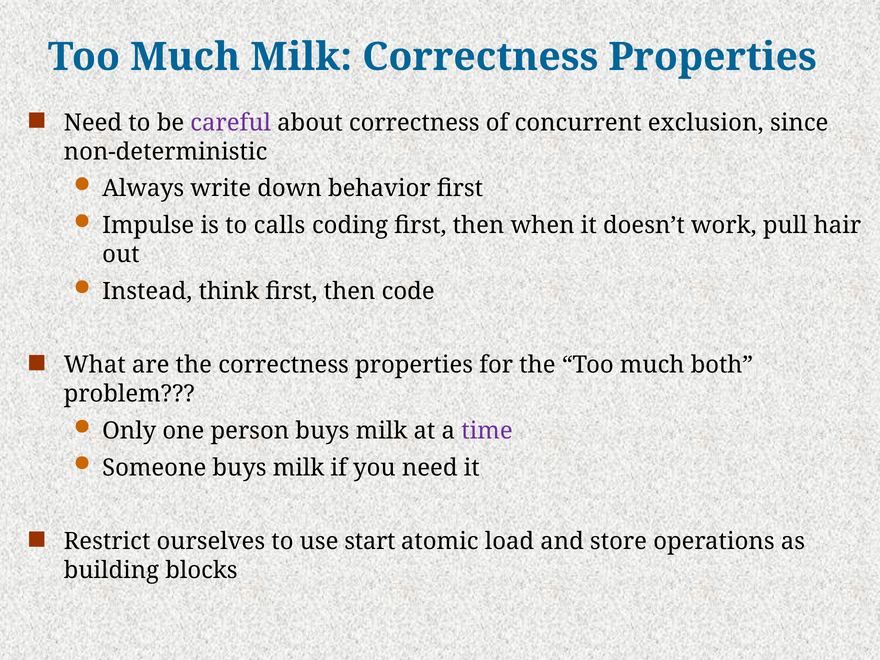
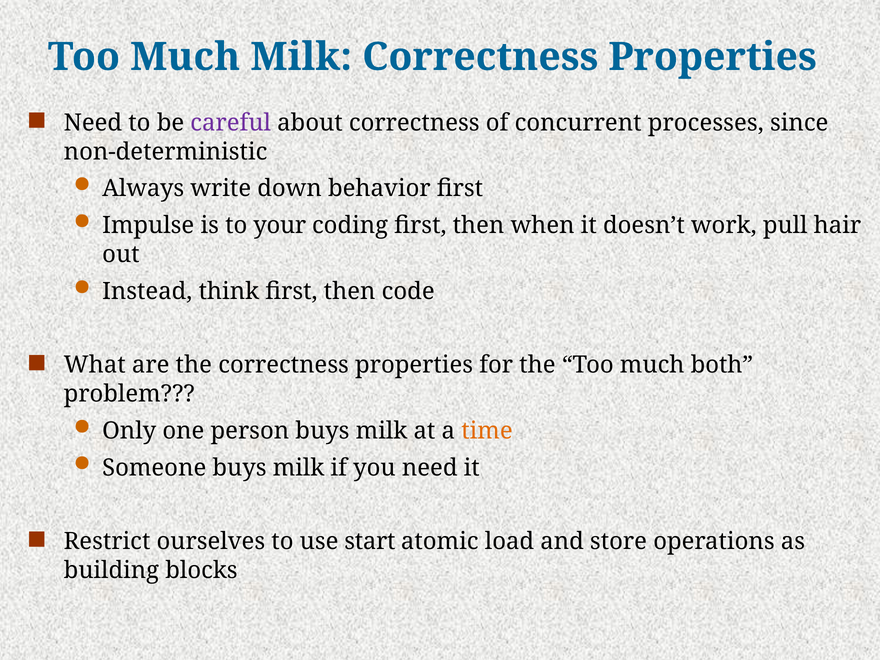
exclusion: exclusion -> processes
calls: calls -> your
time colour: purple -> orange
